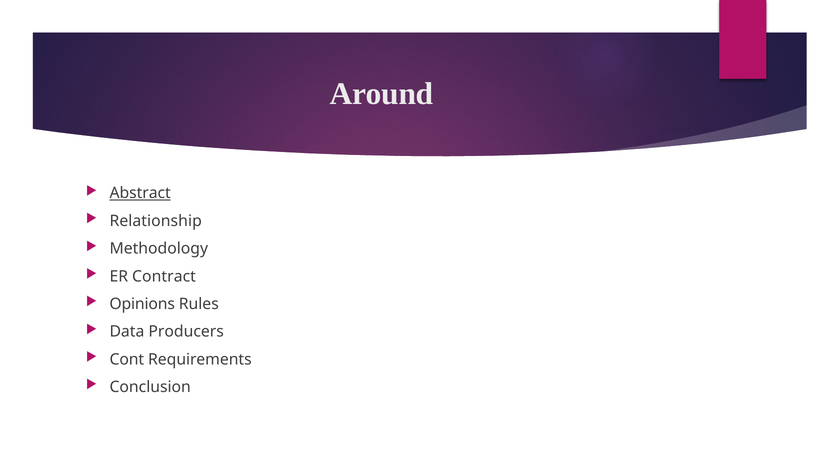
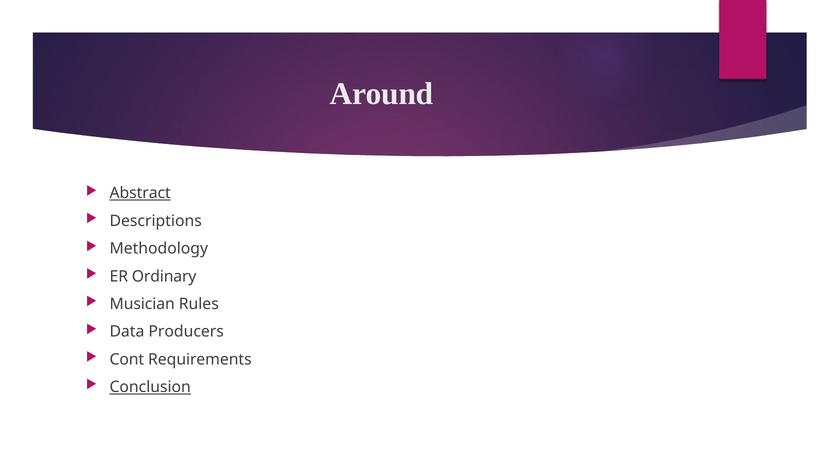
Relationship: Relationship -> Descriptions
Contract: Contract -> Ordinary
Opinions: Opinions -> Musician
Conclusion underline: none -> present
